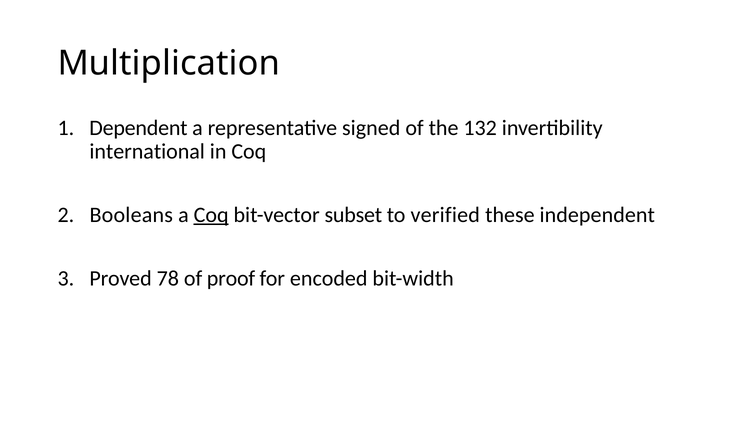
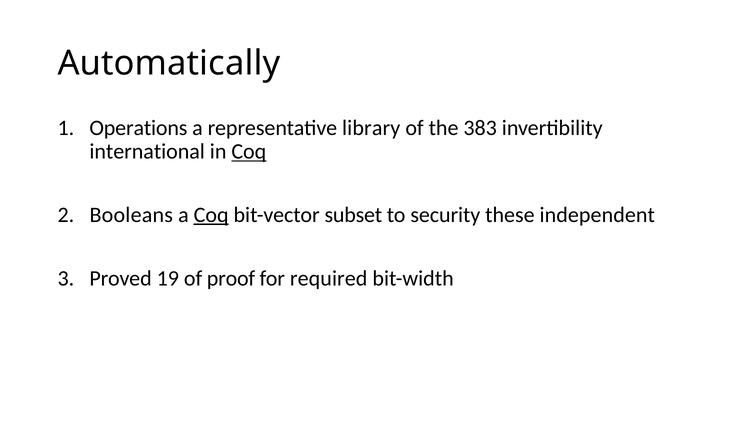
Multiplication: Multiplication -> Automatically
Dependent: Dependent -> Operations
signed: signed -> library
132: 132 -> 383
Coq at (249, 151) underline: none -> present
verified: verified -> security
78: 78 -> 19
encoded: encoded -> required
